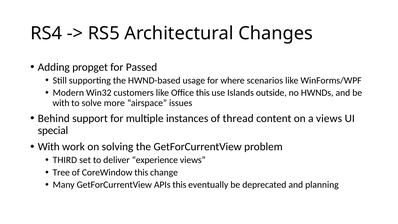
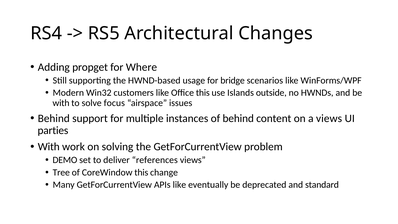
Passed: Passed -> Where
where: where -> bridge
more: more -> focus
of thread: thread -> behind
special: special -> parties
THIRD: THIRD -> DEMO
experience: experience -> references
APIs this: this -> like
planning: planning -> standard
